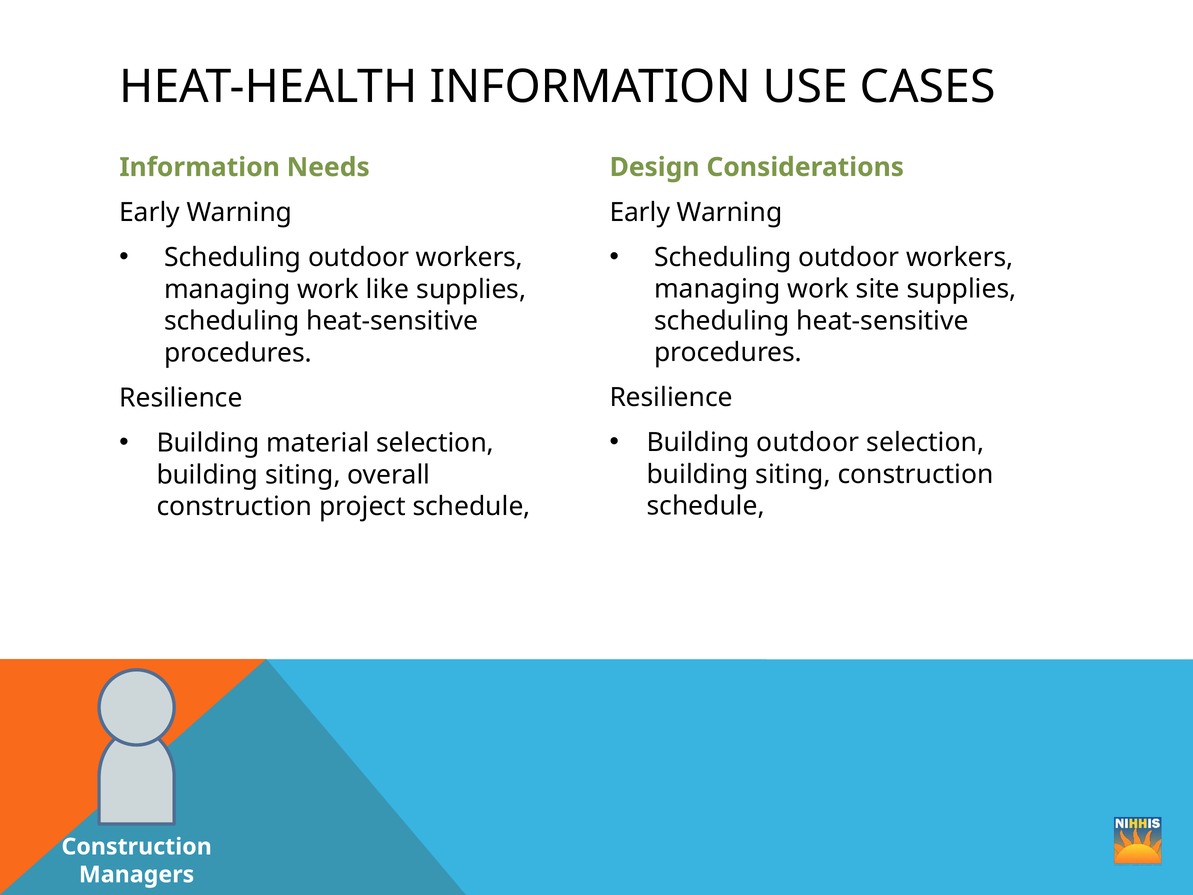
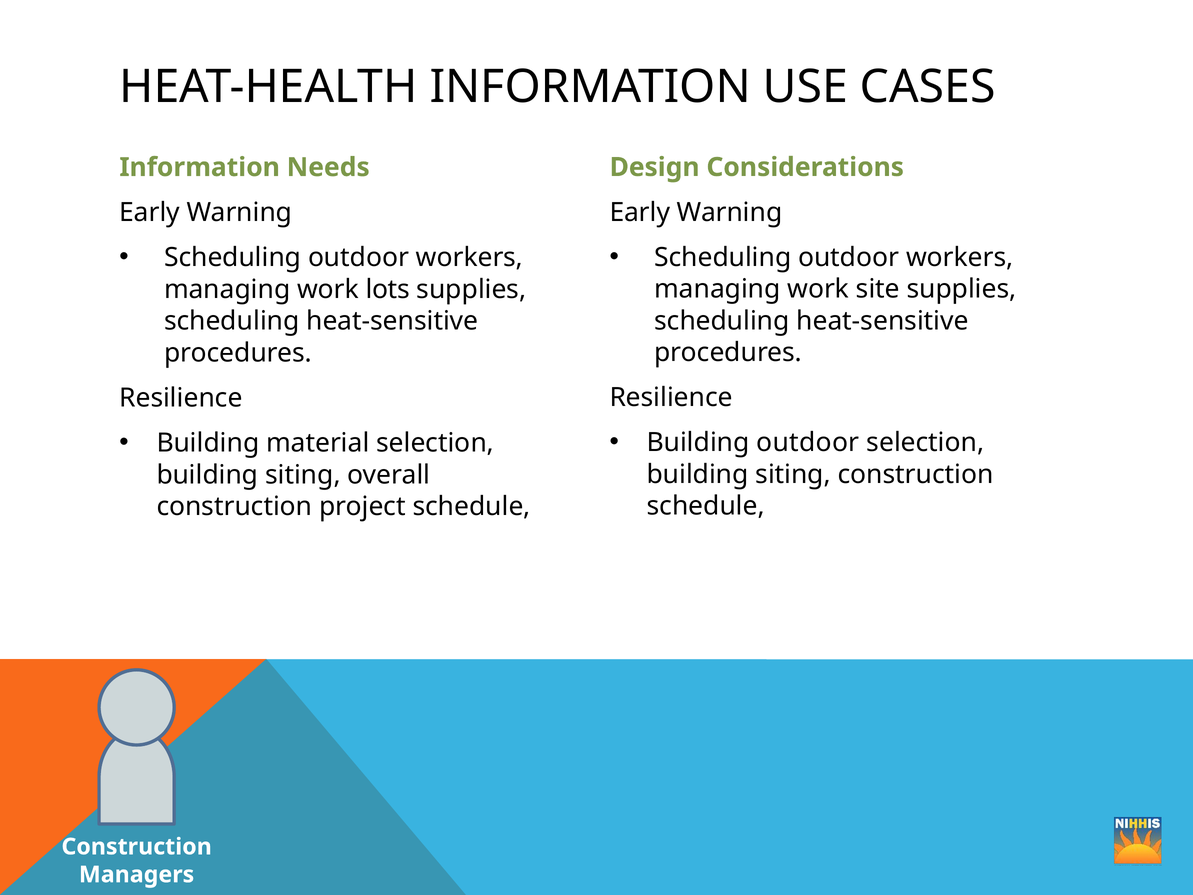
like: like -> lots
